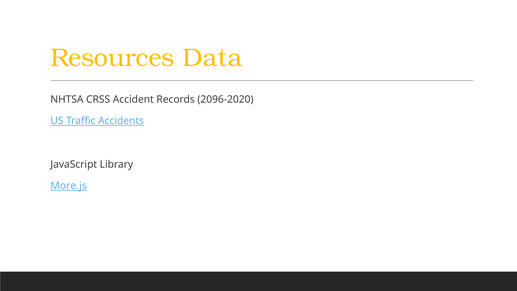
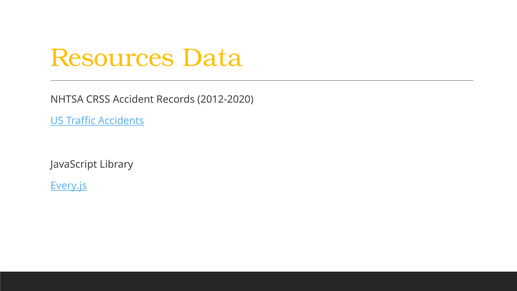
2096-2020: 2096-2020 -> 2012-2020
More.js: More.js -> Every.js
